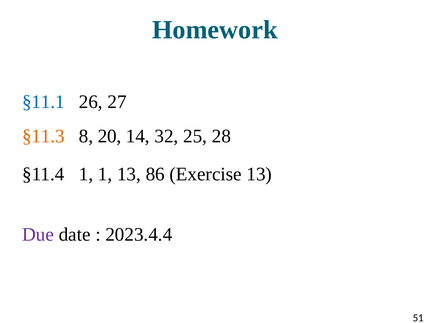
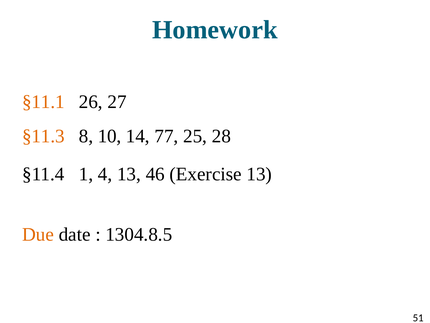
§11.1 colour: blue -> orange
20: 20 -> 10
32: 32 -> 77
1 1: 1 -> 4
86: 86 -> 46
Due colour: purple -> orange
2023.4.4: 2023.4.4 -> 1304.8.5
